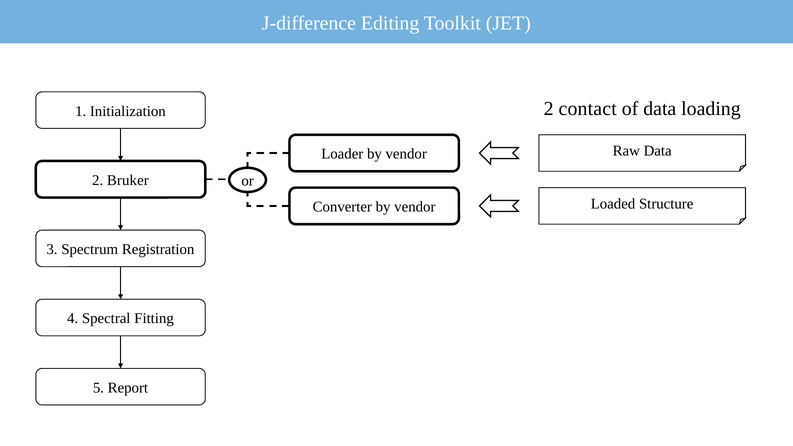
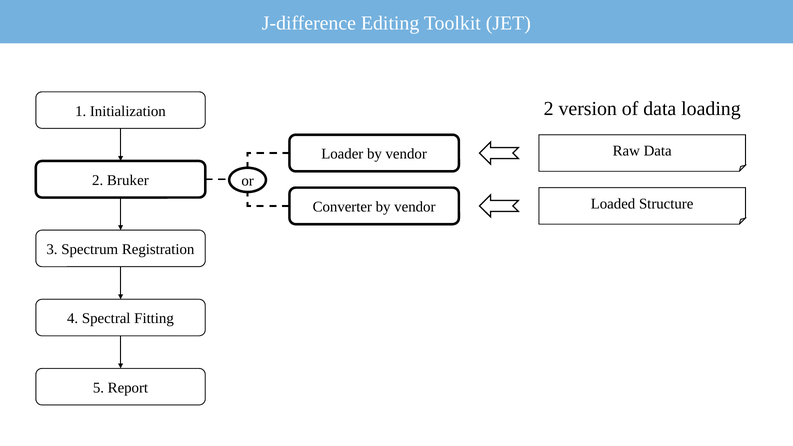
contact: contact -> version
